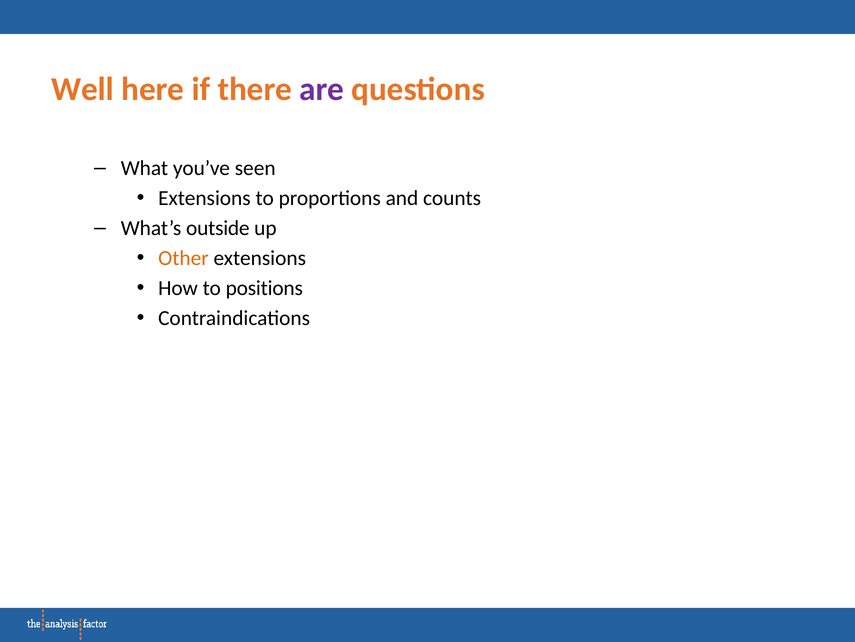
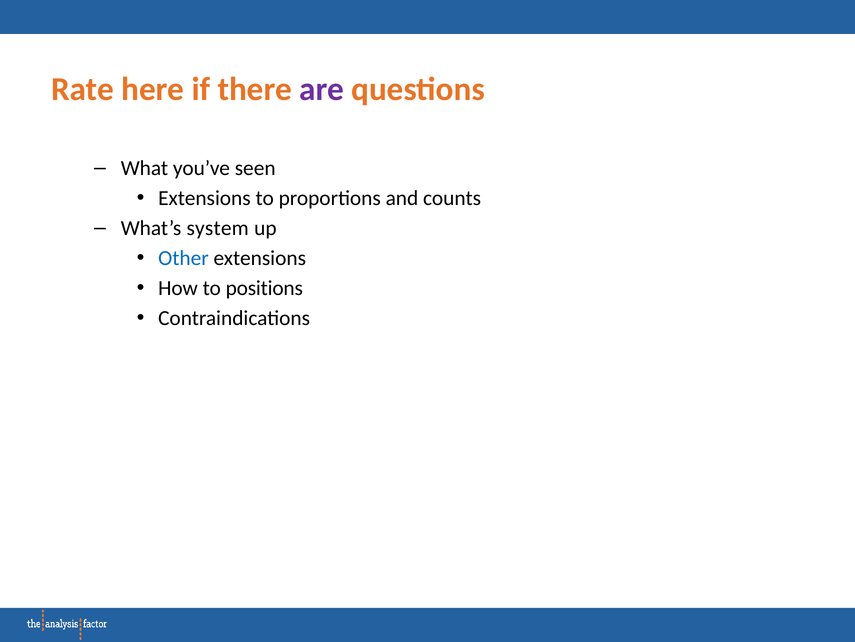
Well: Well -> Rate
outside: outside -> system
Other colour: orange -> blue
